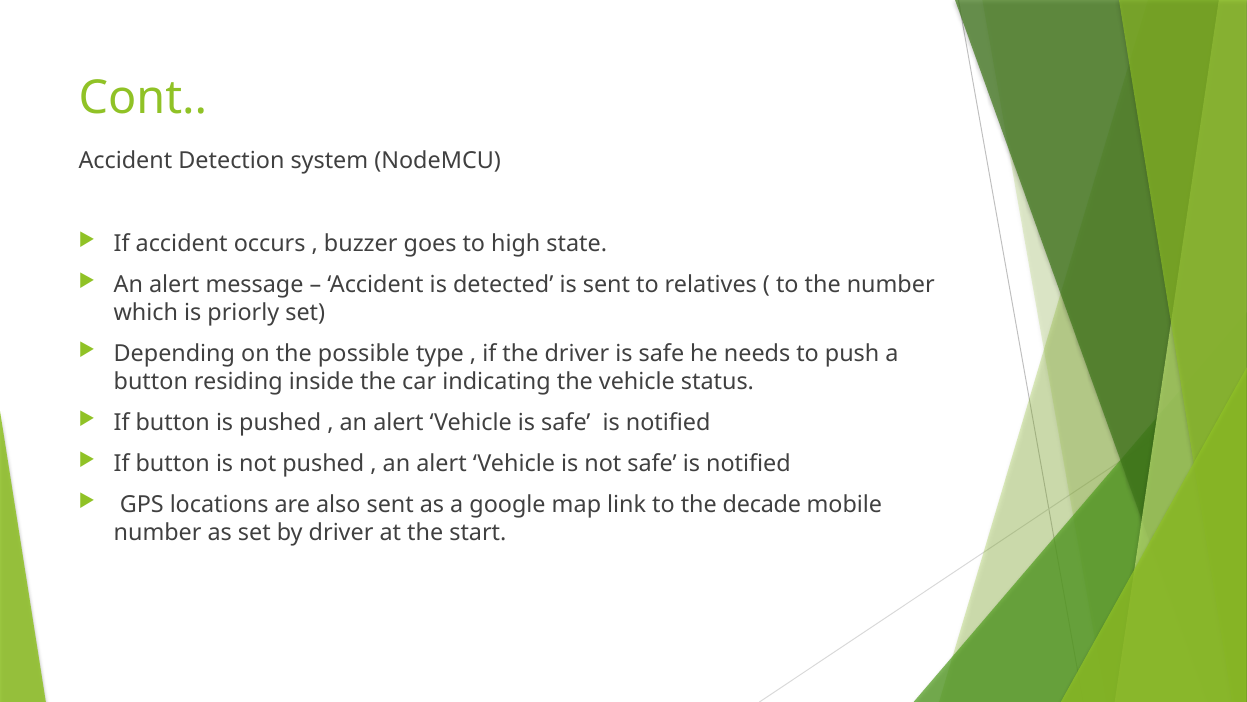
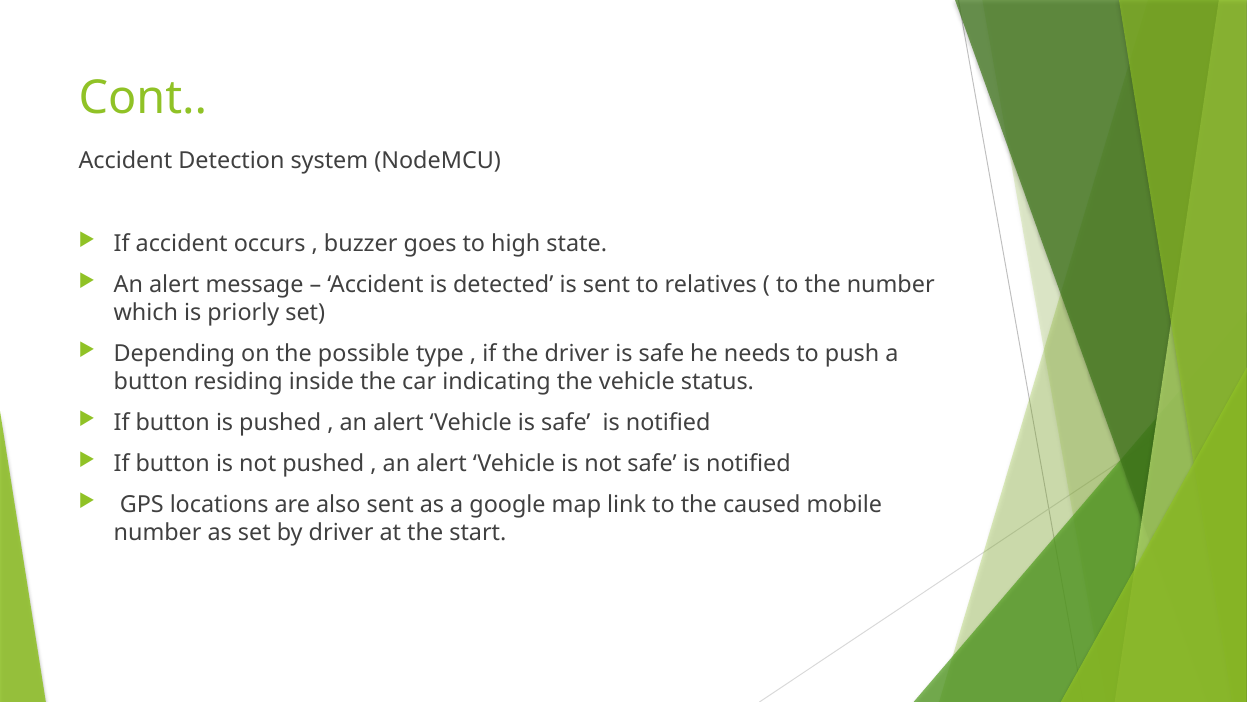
decade: decade -> caused
